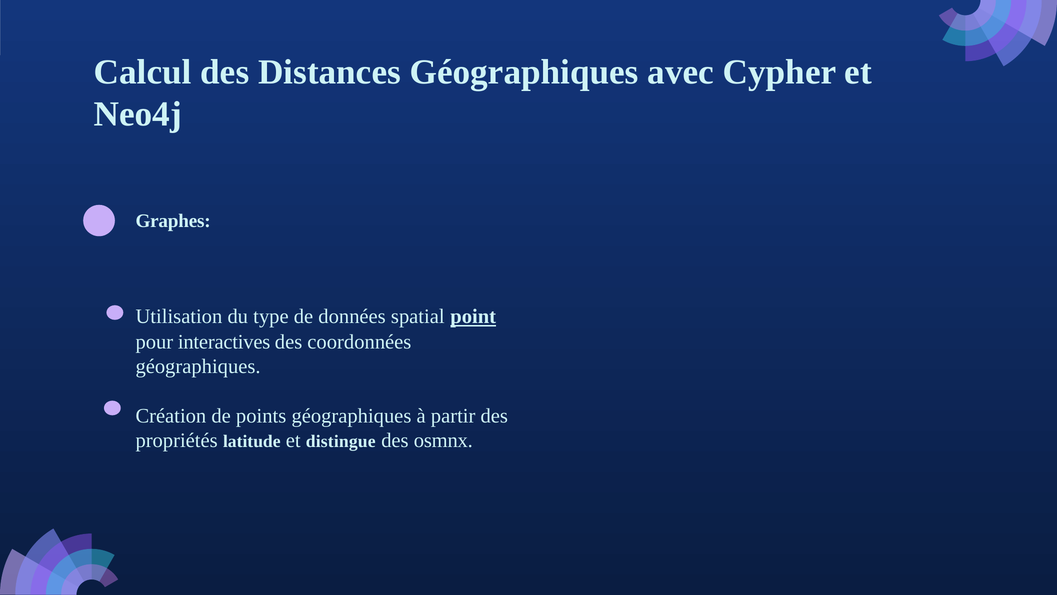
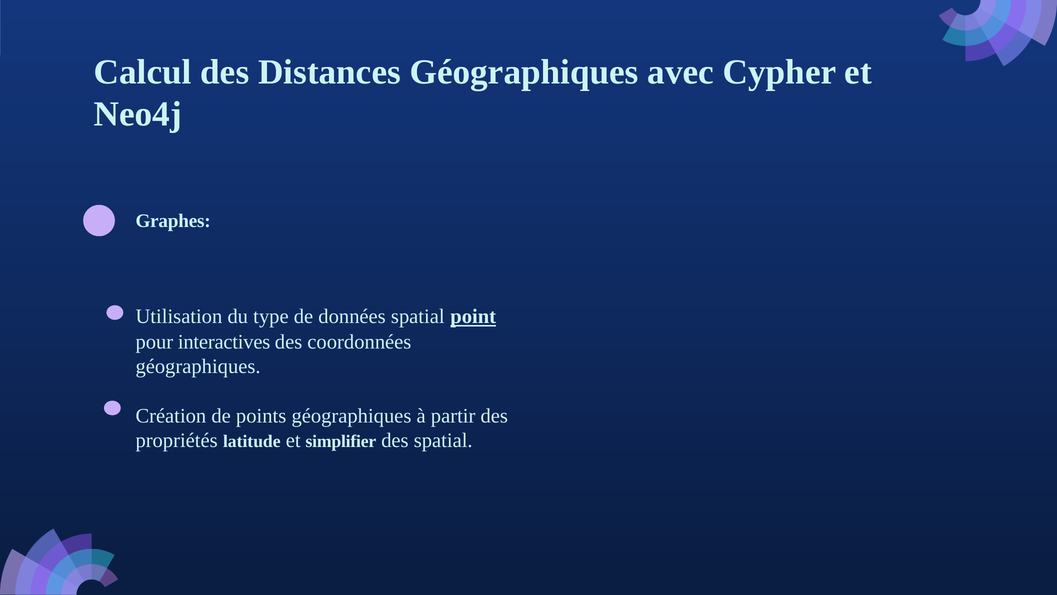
distingue: distingue -> simplifier
des osmnx: osmnx -> spatial
